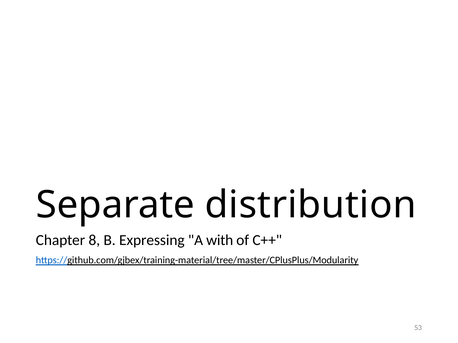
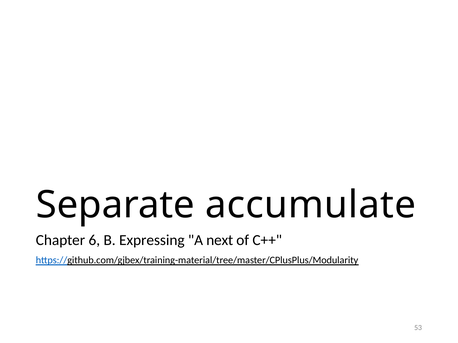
distribution: distribution -> accumulate
8: 8 -> 6
with: with -> next
